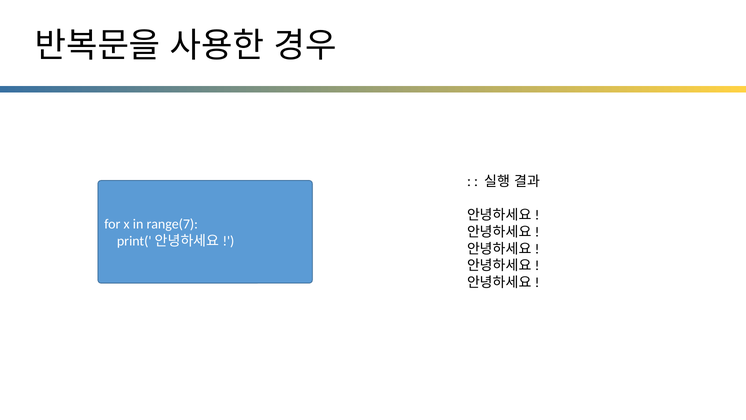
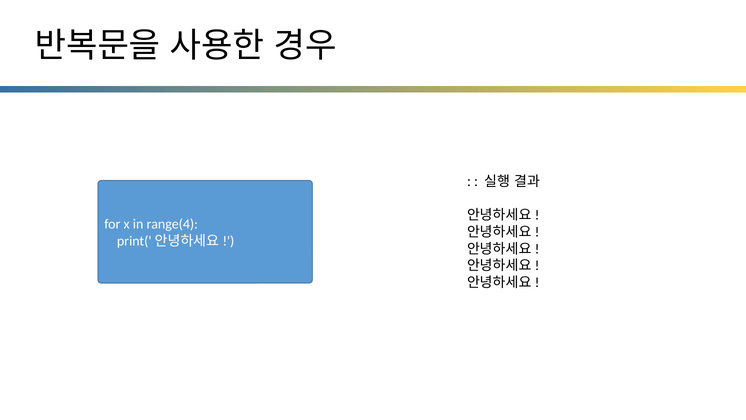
range(7: range(7 -> range(4
